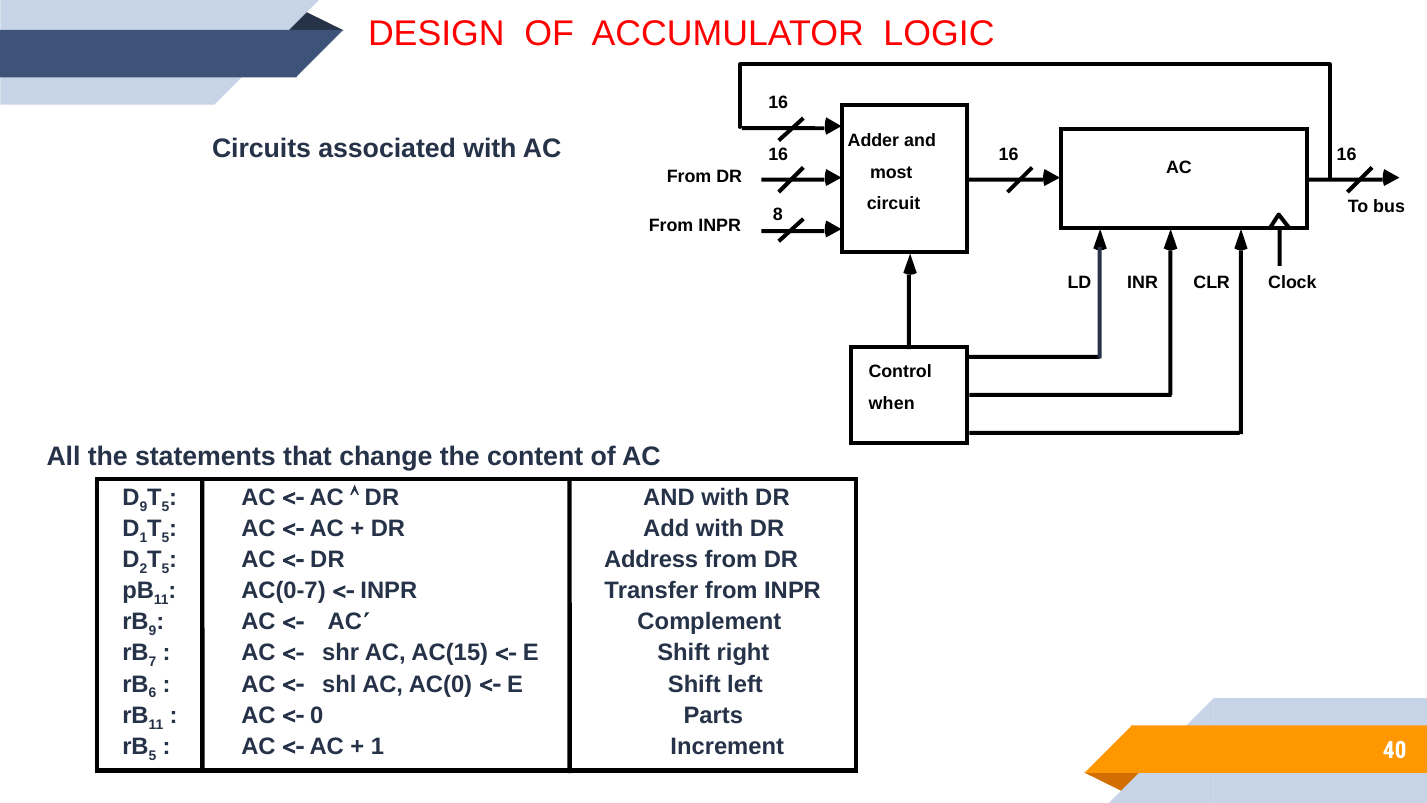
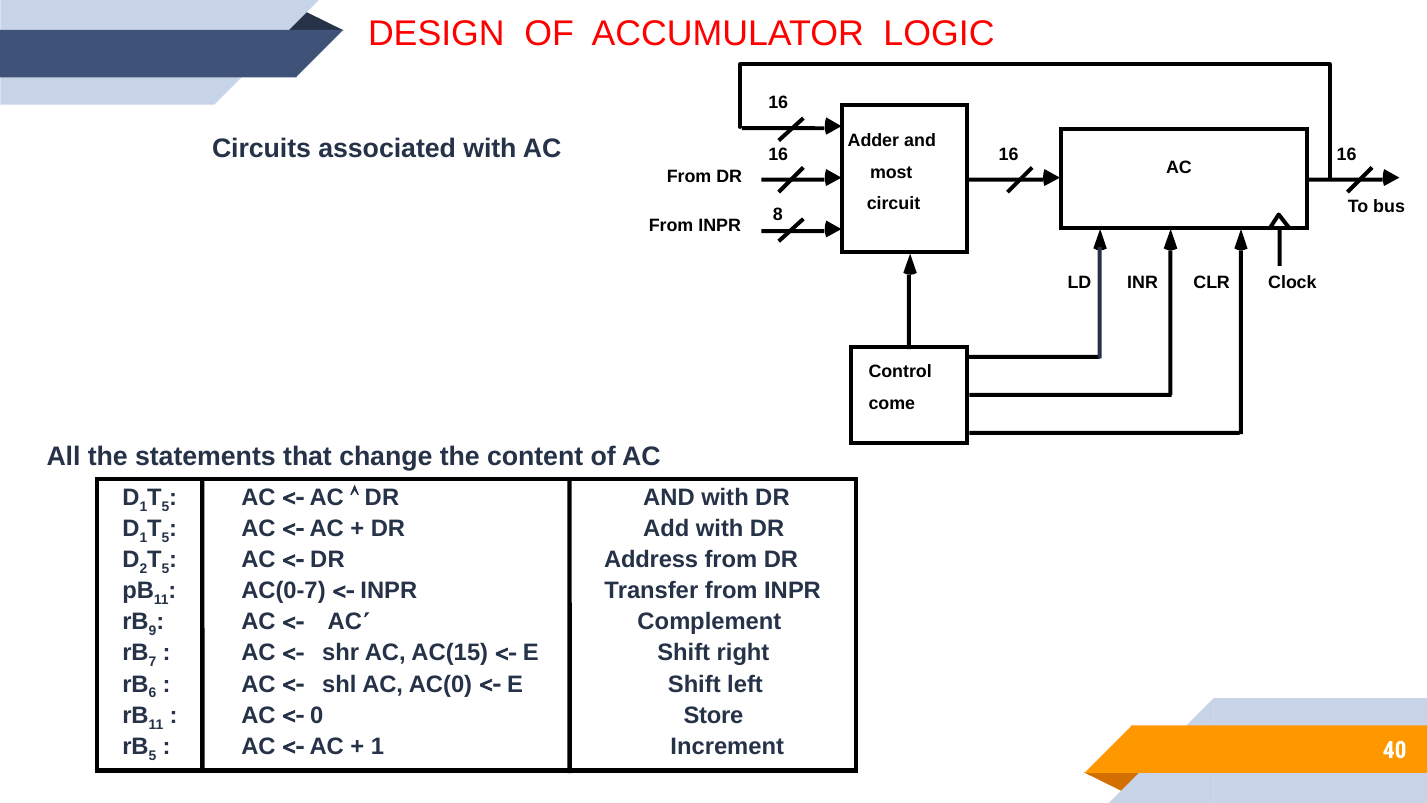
when: when -> come
9 at (143, 506): 9 -> 1
Parts: Parts -> Store
